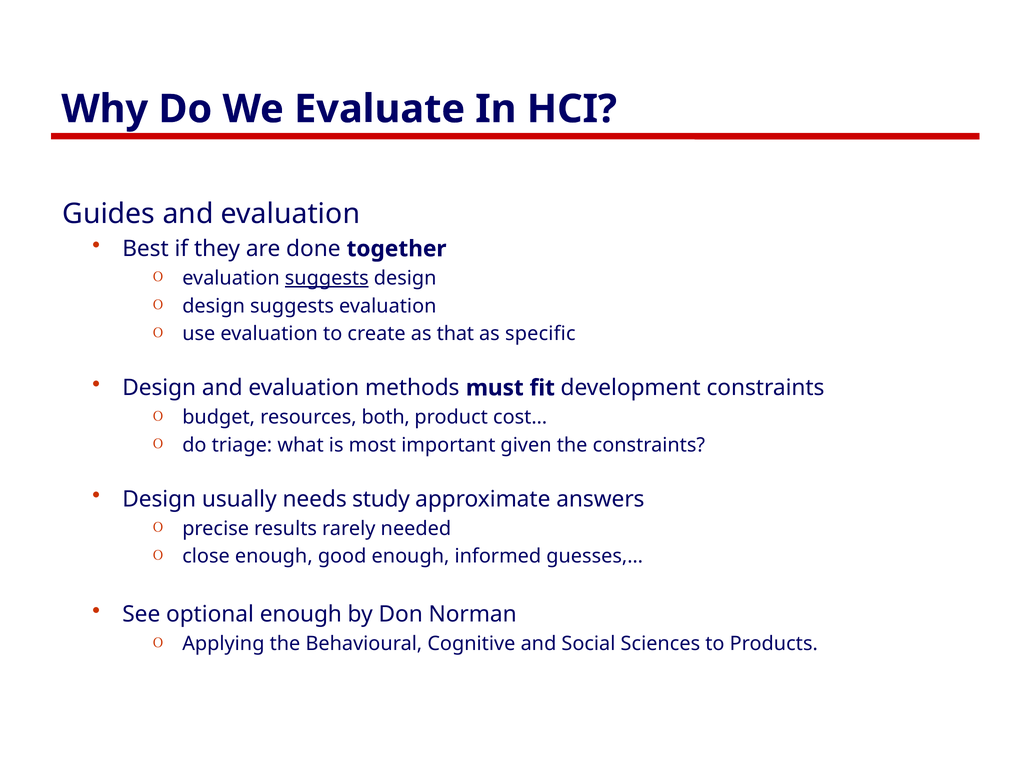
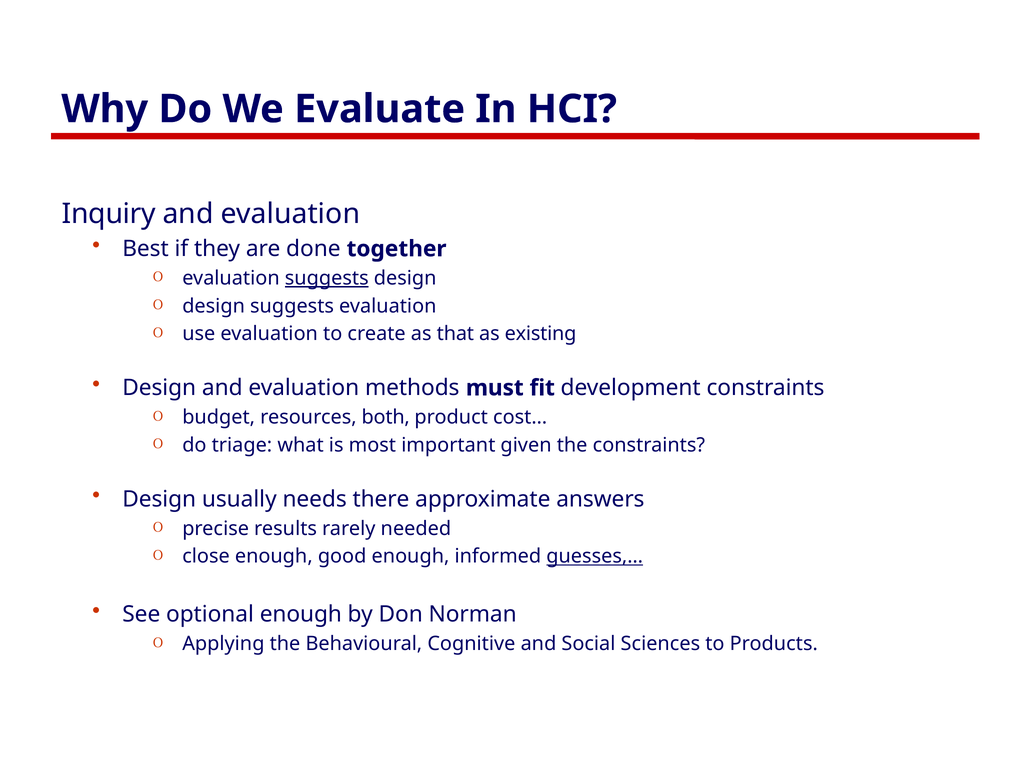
Guides: Guides -> Inquiry
specific: specific -> existing
study: study -> there
guesses,… underline: none -> present
